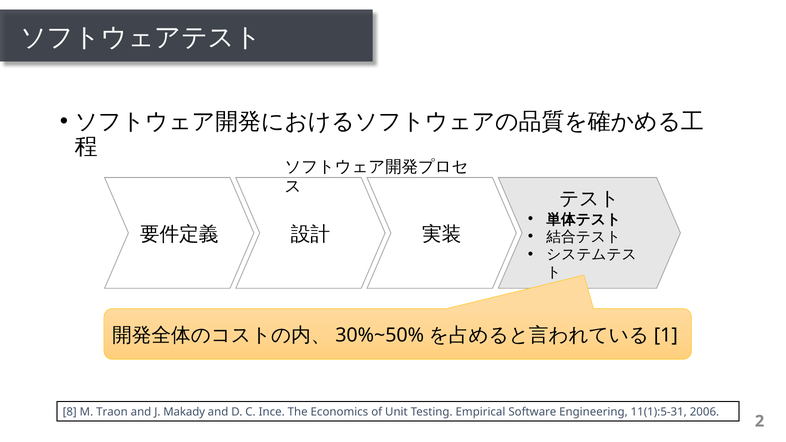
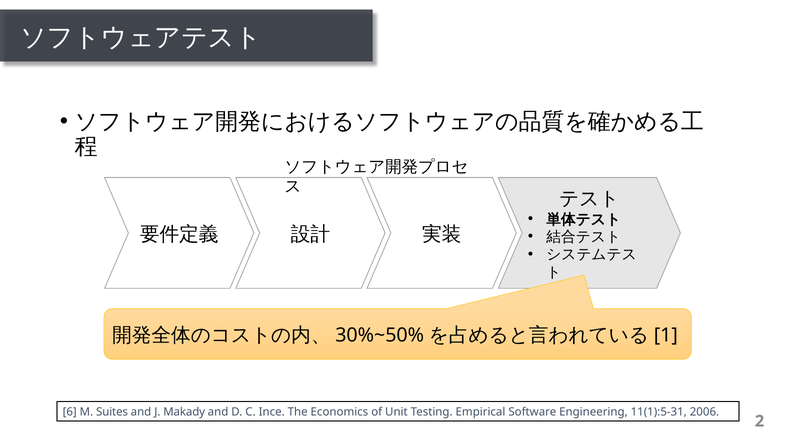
8: 8 -> 6
Traon: Traon -> Suites
